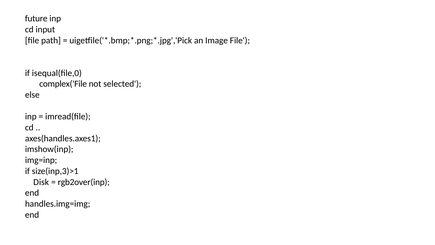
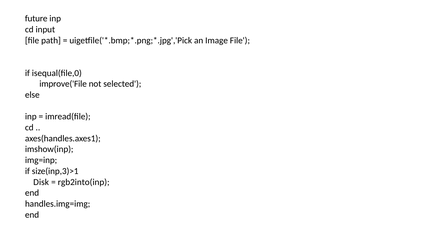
complex('File: complex('File -> improve('File
rgb2over(inp: rgb2over(inp -> rgb2into(inp
